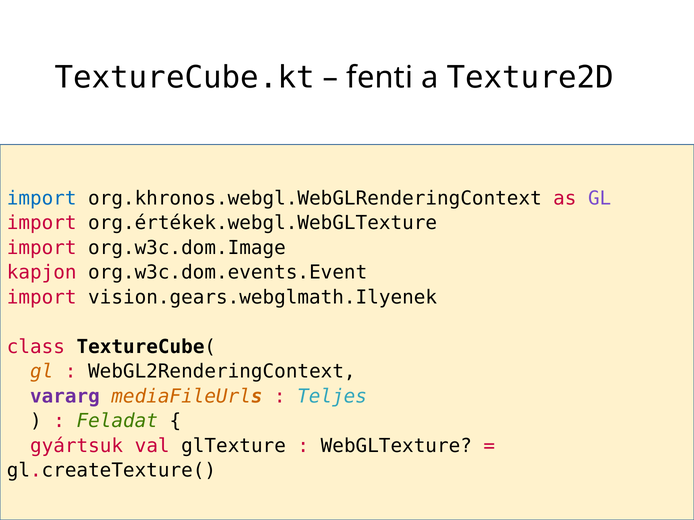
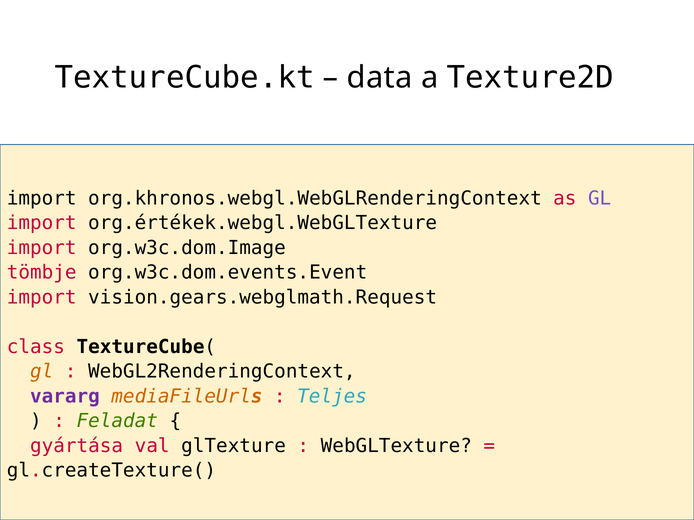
fenti: fenti -> data
import at (42, 199) colour: blue -> black
kapjon: kapjon -> tömbje
vision.gears.webglmath.Ilyenek: vision.gears.webglmath.Ilyenek -> vision.gears.webglmath.Request
gyártsuk: gyártsuk -> gyártása
